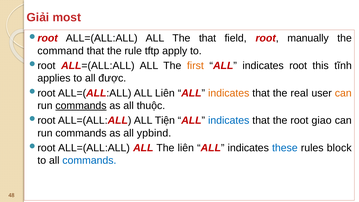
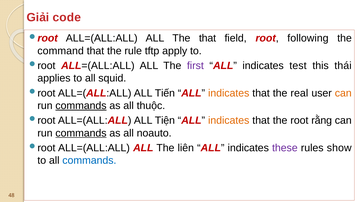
most: most -> code
manually: manually -> following
first colour: orange -> purple
indicates root: root -> test
tĩnh: tĩnh -> thái
được: được -> squid
ALL Liên: Liên -> Tiến
indicates at (229, 120) colour: blue -> orange
giao: giao -> rằng
commands at (81, 133) underline: none -> present
ypbind: ypbind -> noauto
these colour: blue -> purple
block: block -> show
